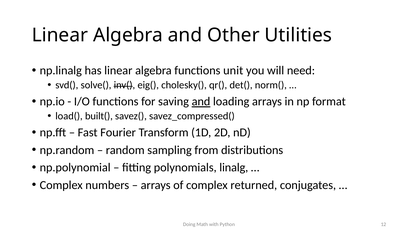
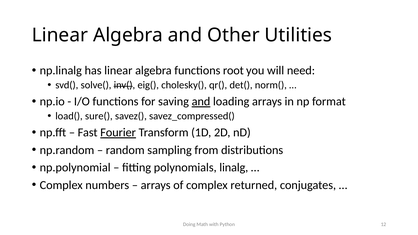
unit: unit -> root
built(: built( -> sure(
Fourier underline: none -> present
